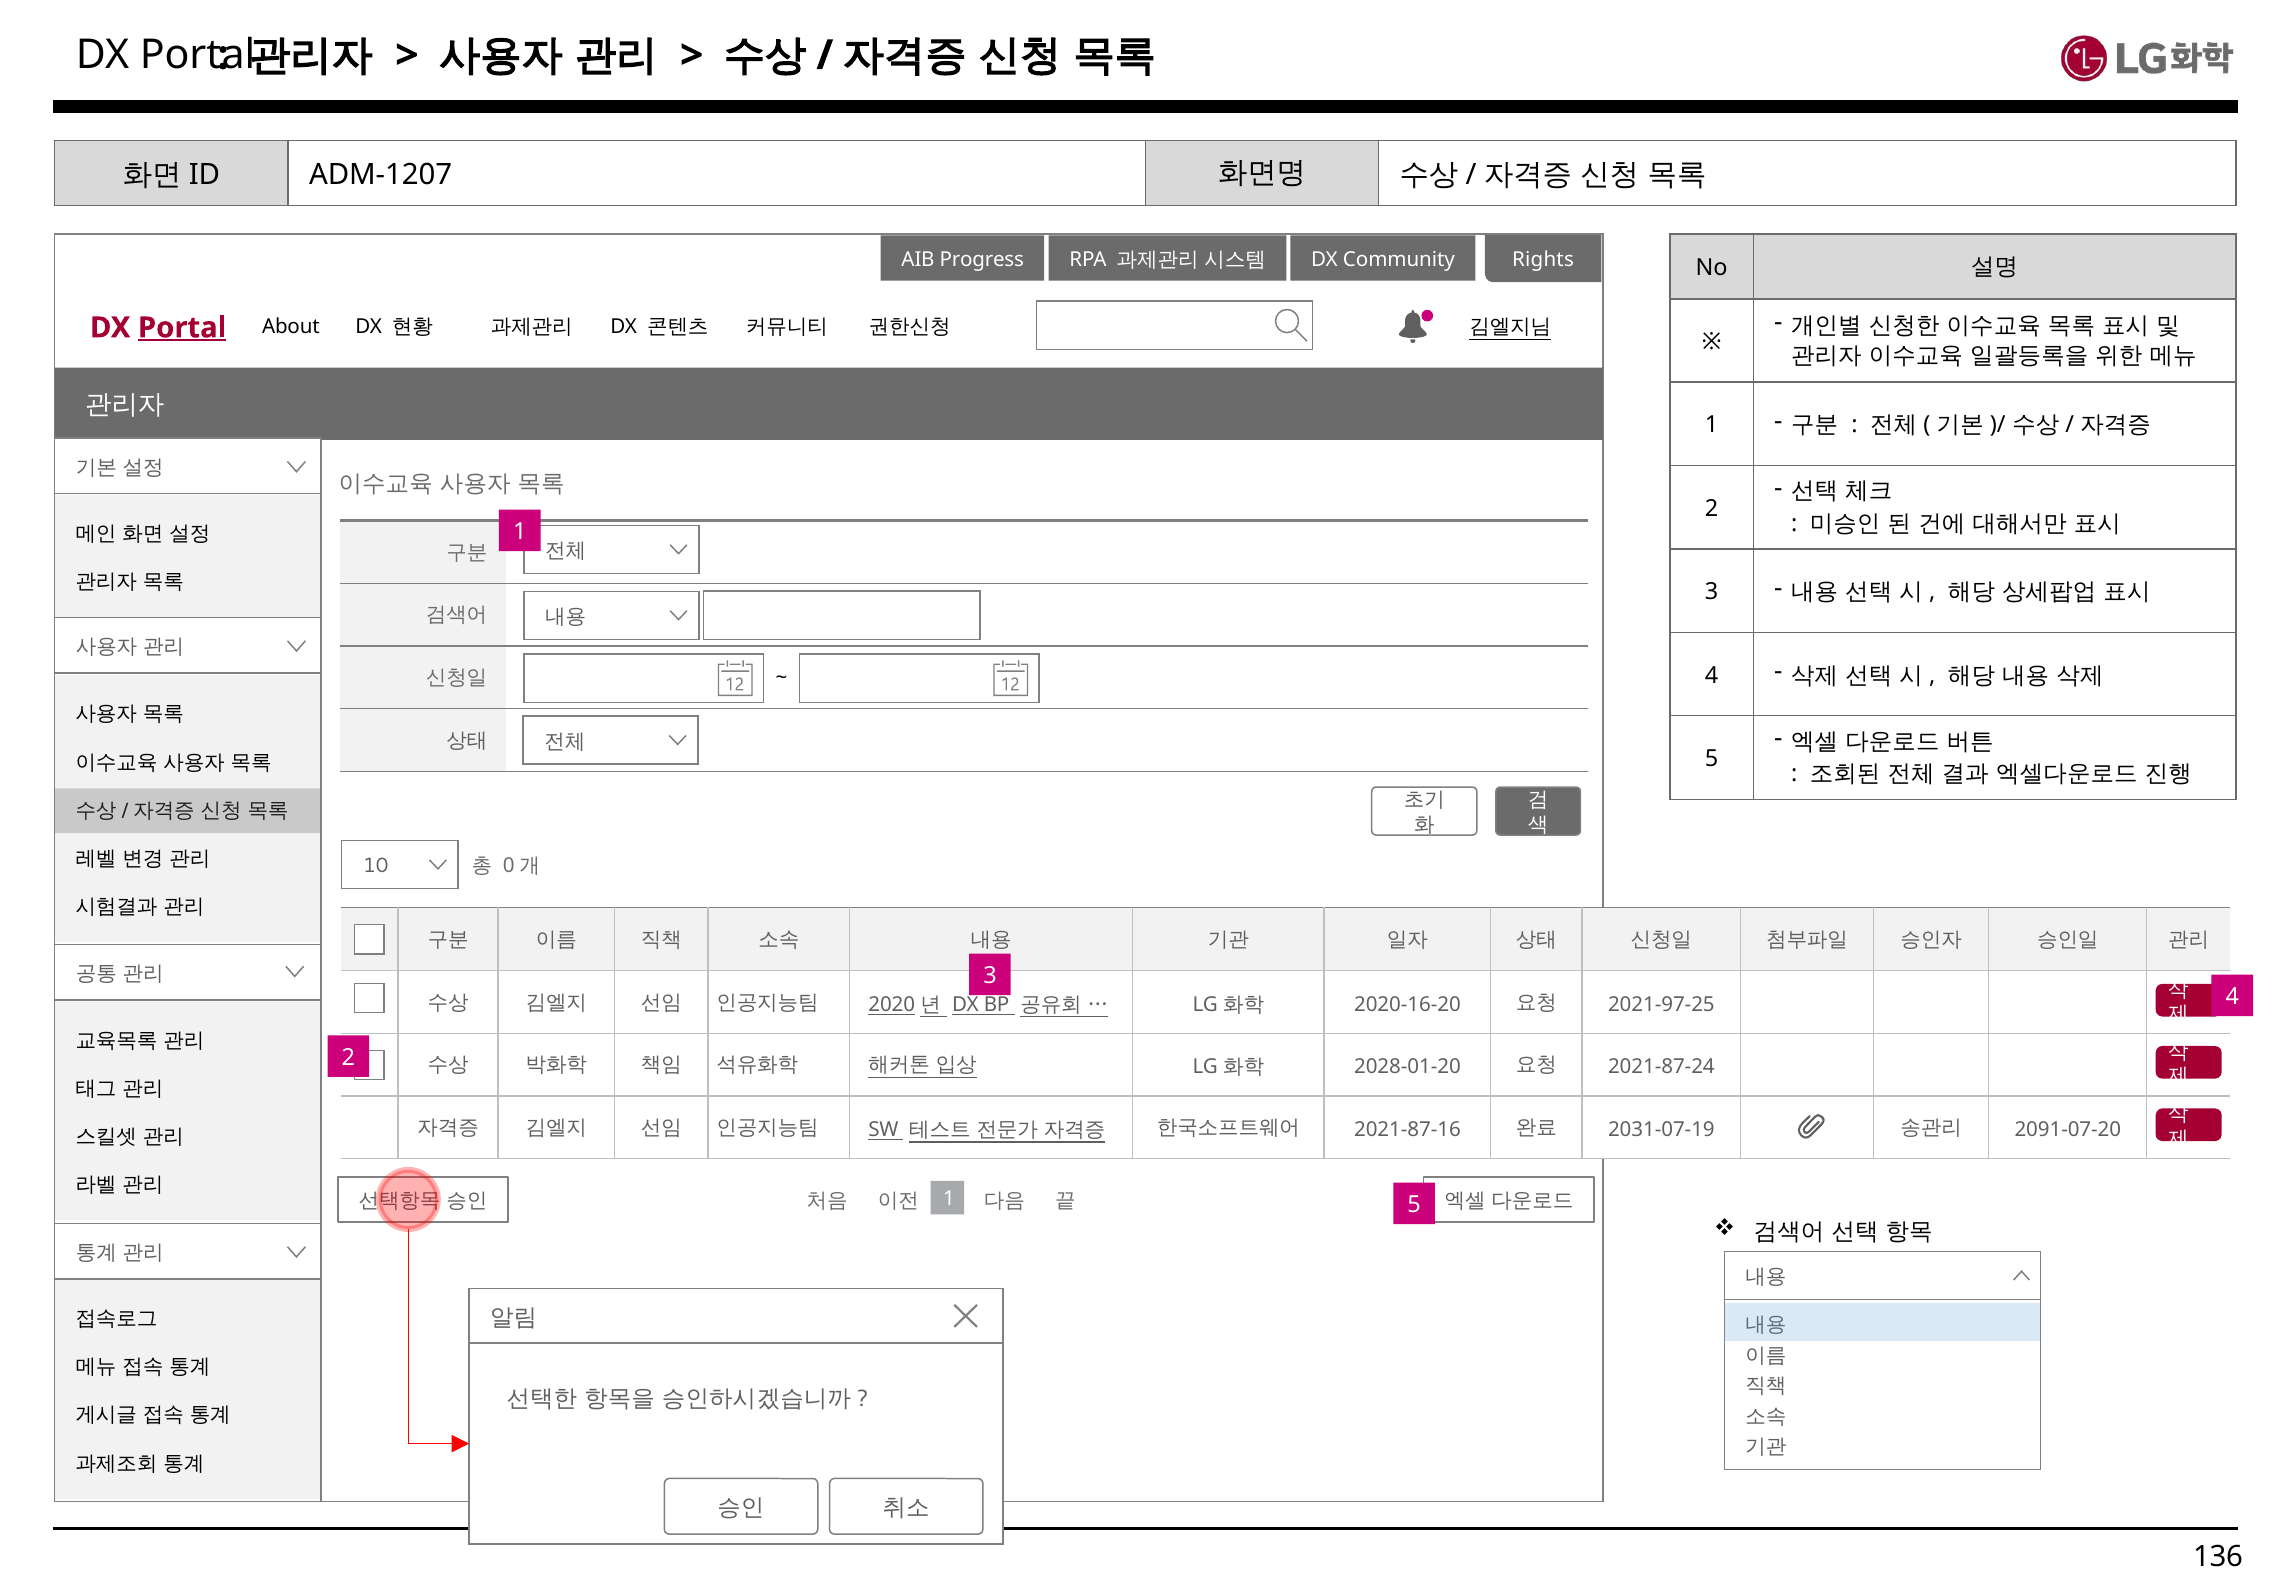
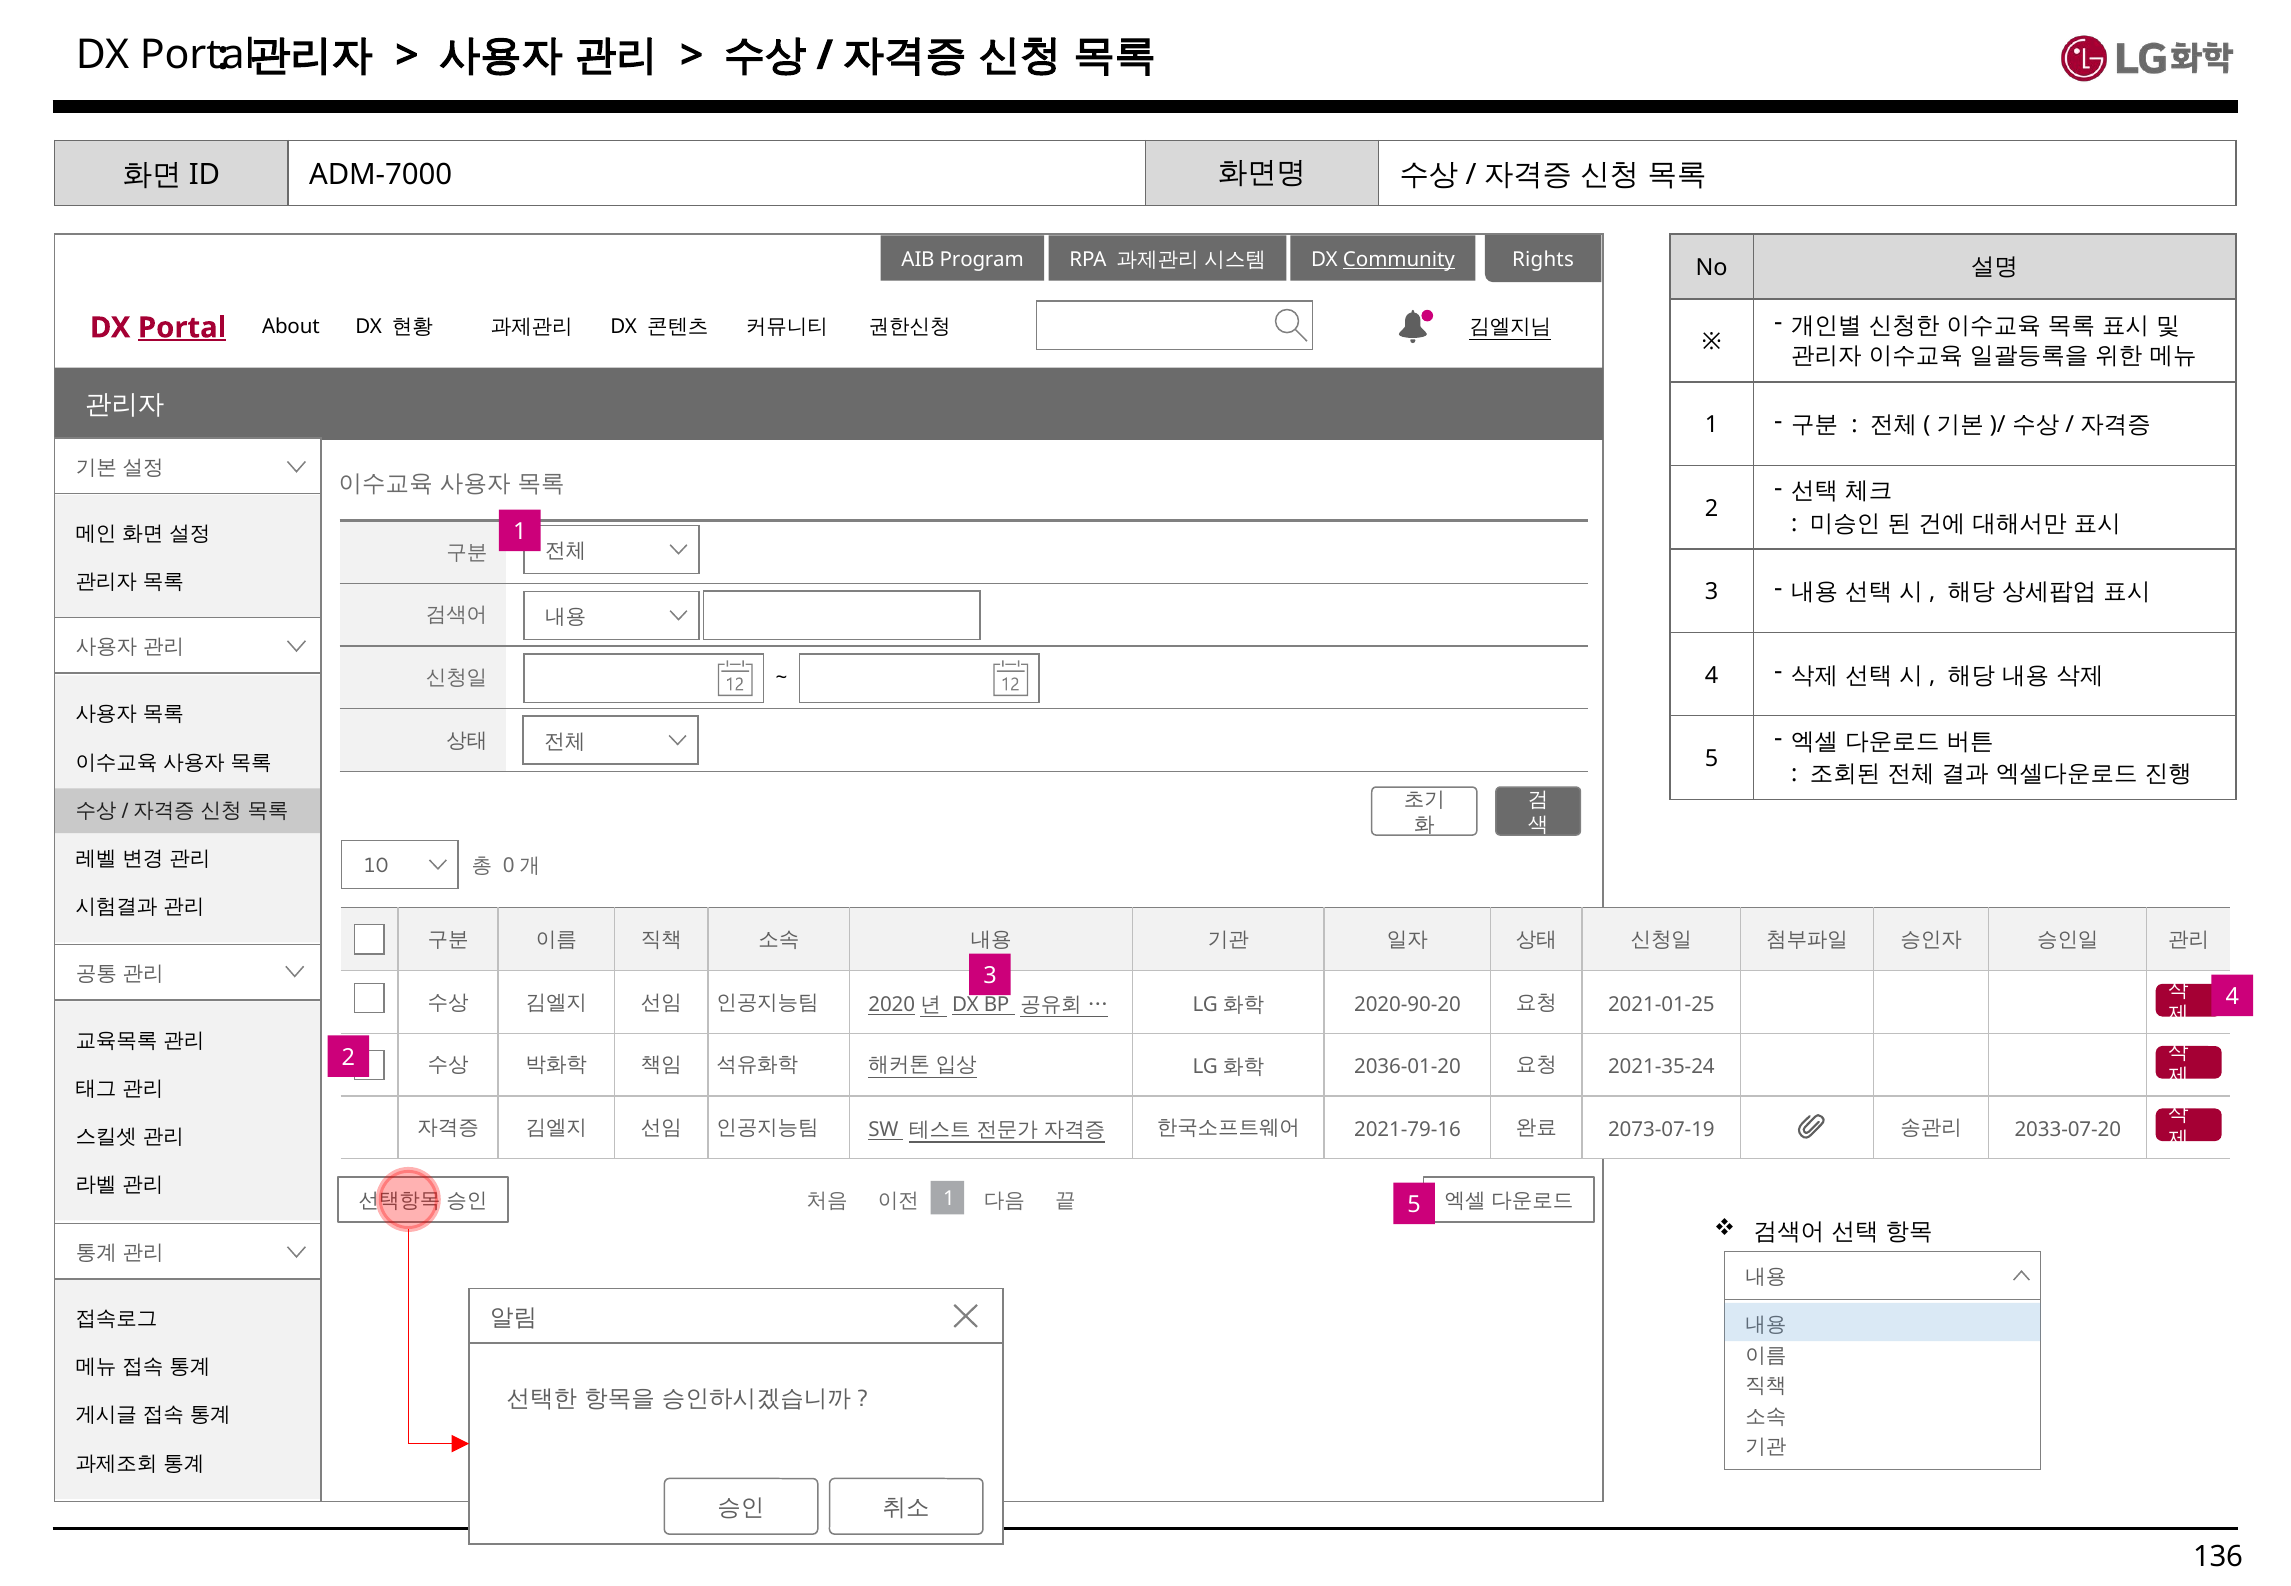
ADM-1207: ADM-1207 -> ADM-7000
Progress: Progress -> Program
Community underline: none -> present
2020-16-20: 2020-16-20 -> 2020-90-20
2021-97-25: 2021-97-25 -> 2021-01-25
2028-01-20: 2028-01-20 -> 2036-01-20
2021-87-24: 2021-87-24 -> 2021-35-24
2021-87-16: 2021-87-16 -> 2021-79-16
2031-07-19: 2031-07-19 -> 2073-07-19
2091-07-20: 2091-07-20 -> 2033-07-20
